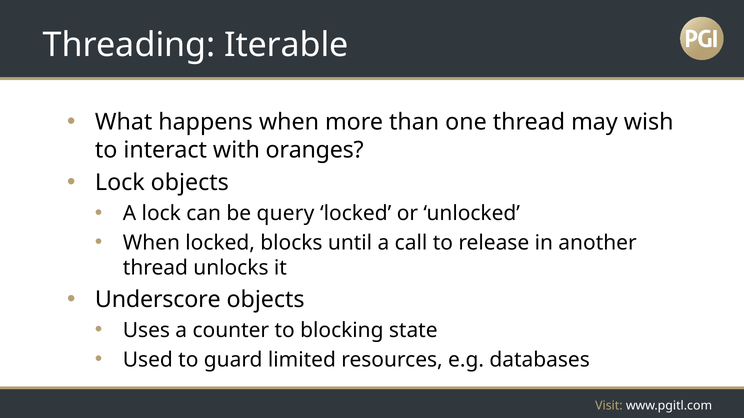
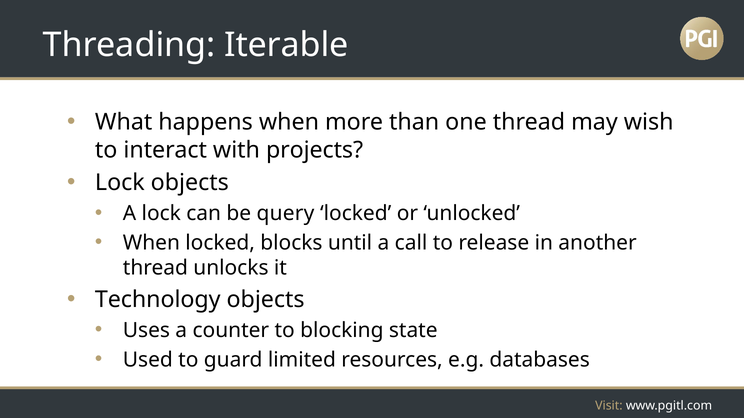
oranges: oranges -> projects
Underscore: Underscore -> Technology
